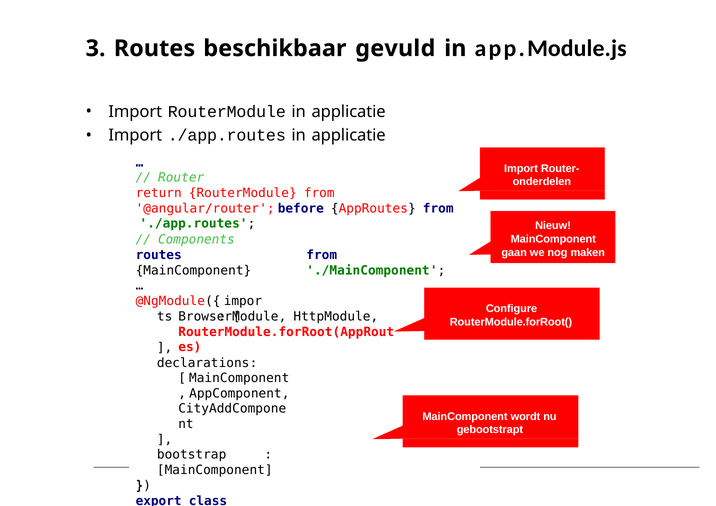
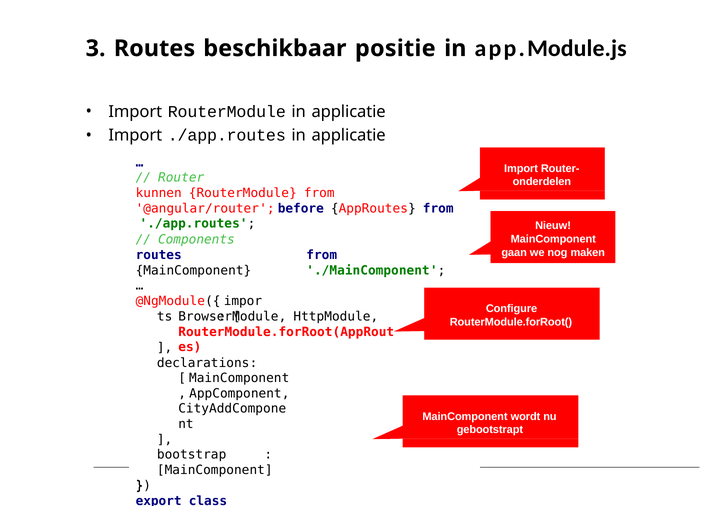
gevuld: gevuld -> positie
return: return -> kunnen
